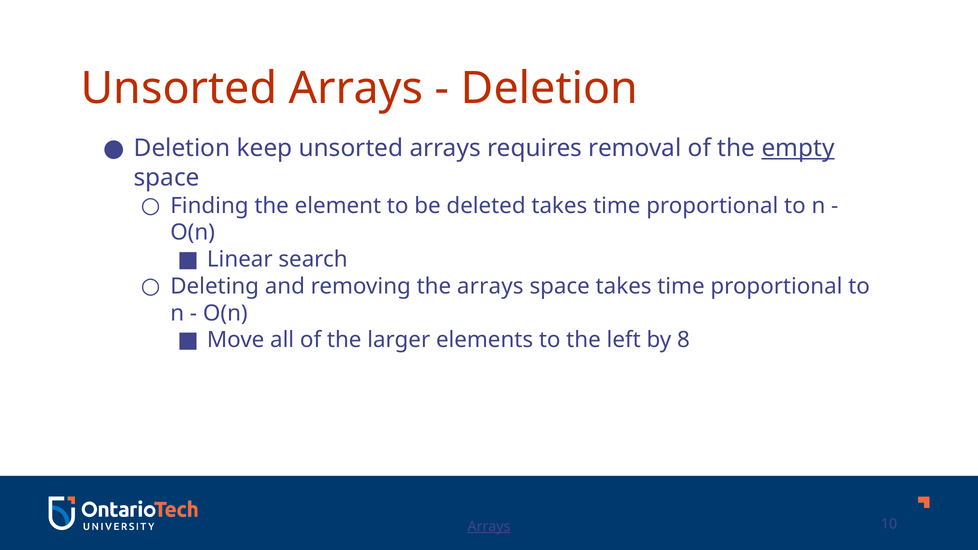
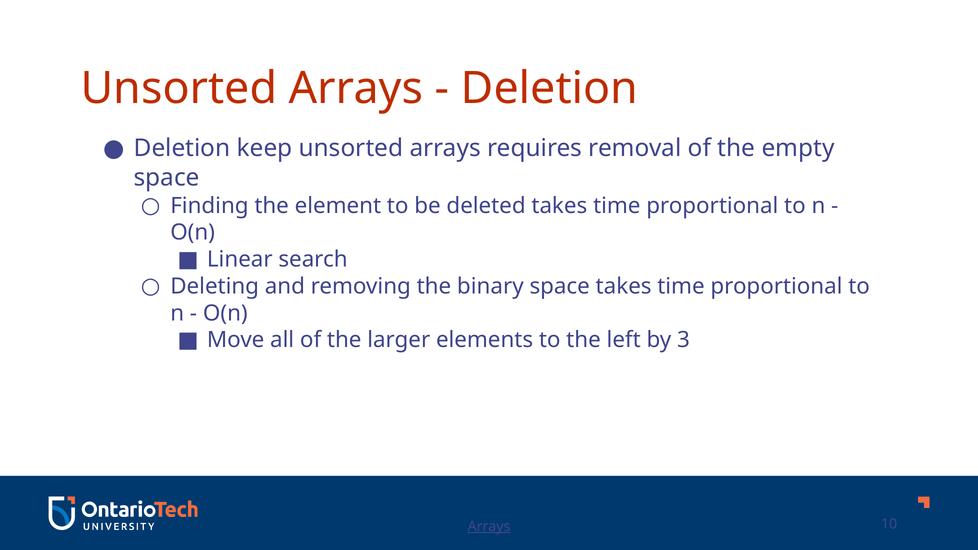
empty underline: present -> none
the arrays: arrays -> binary
8: 8 -> 3
